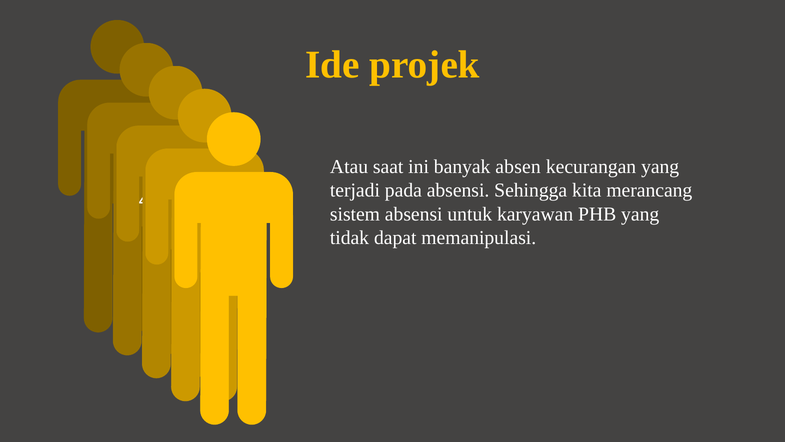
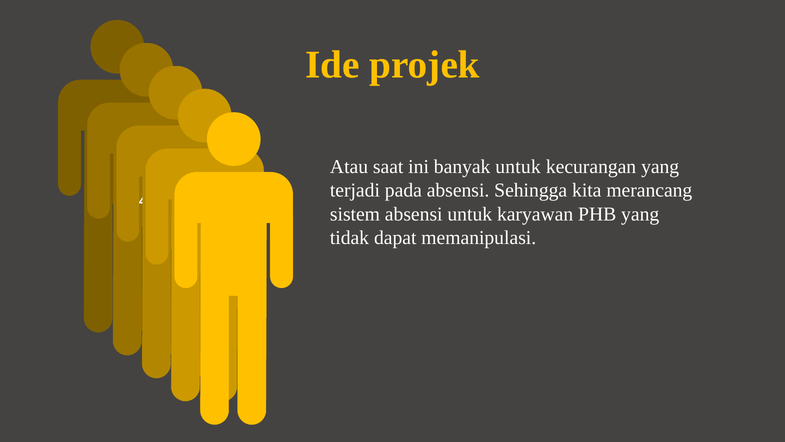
banyak absen: absen -> untuk
